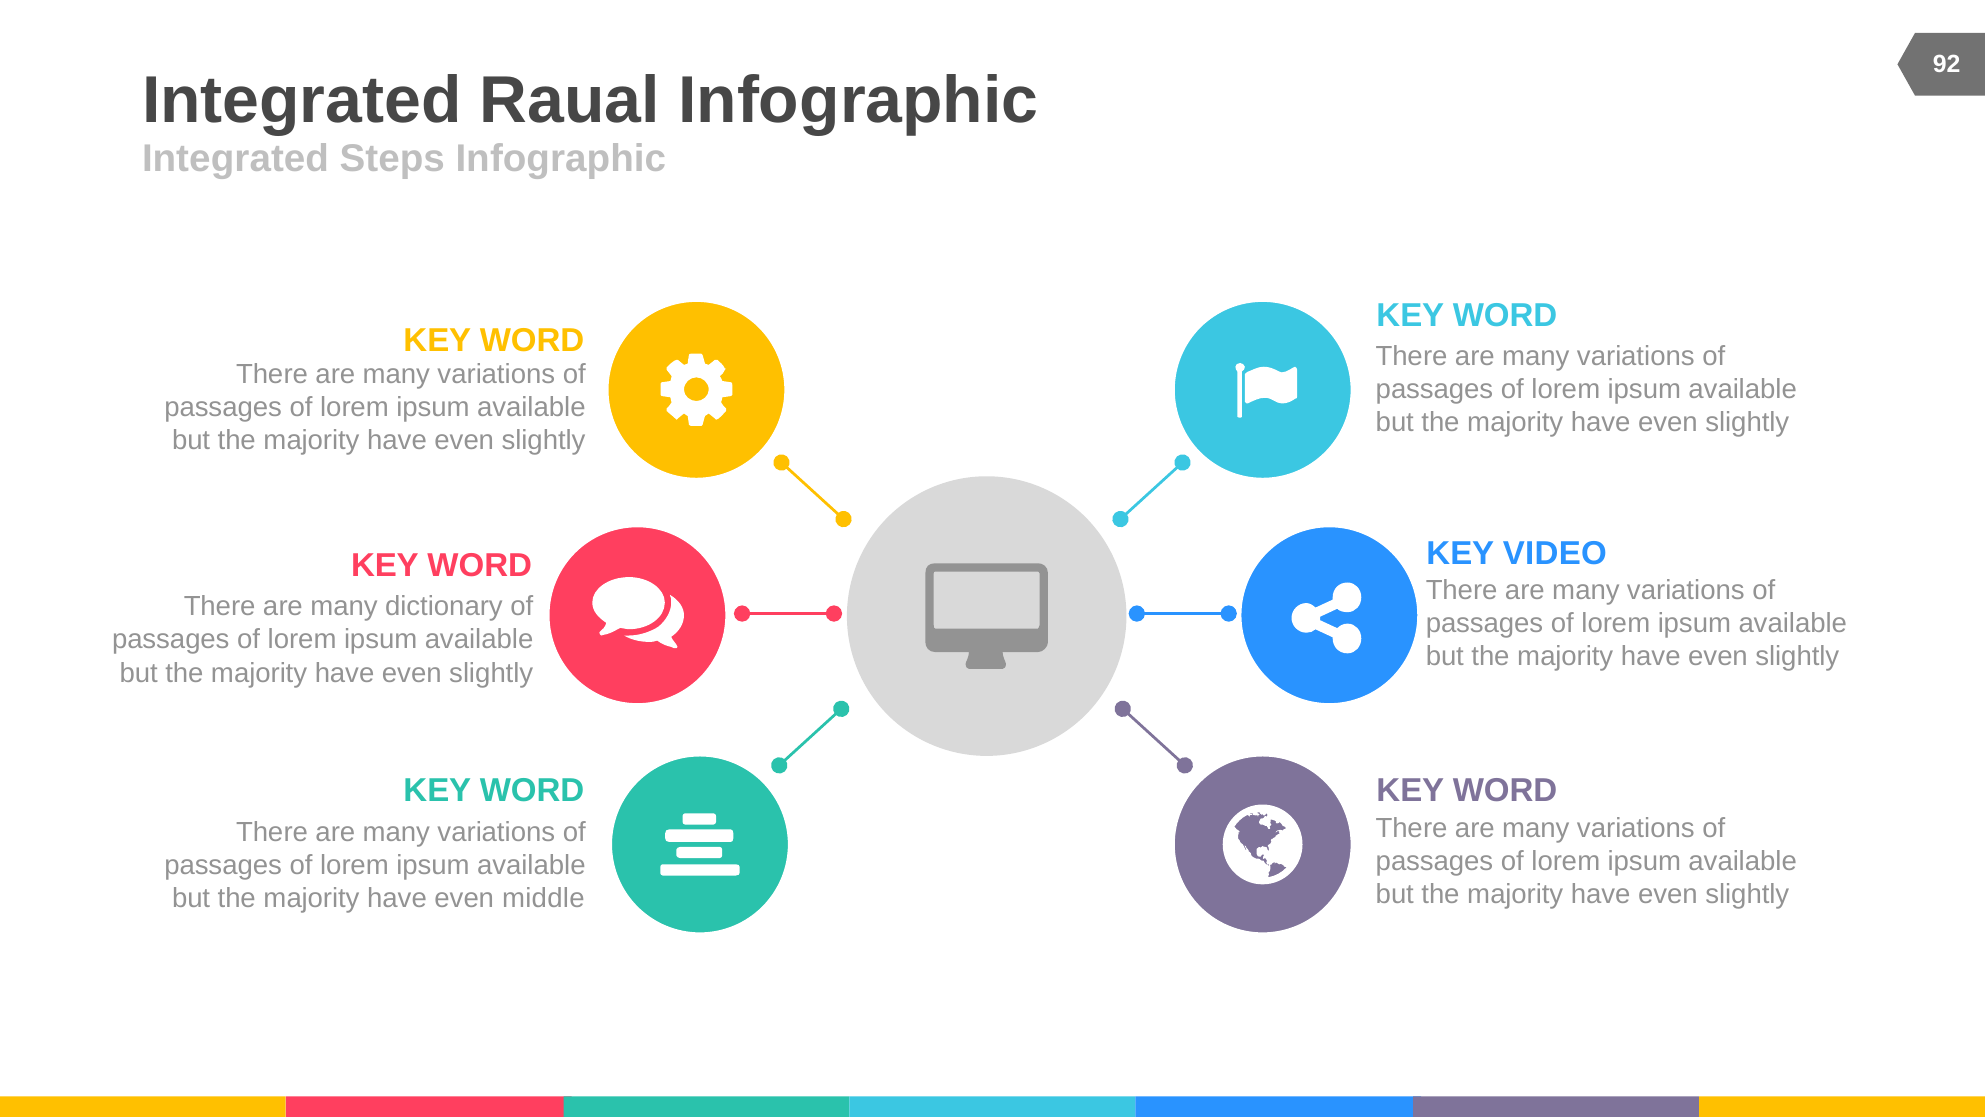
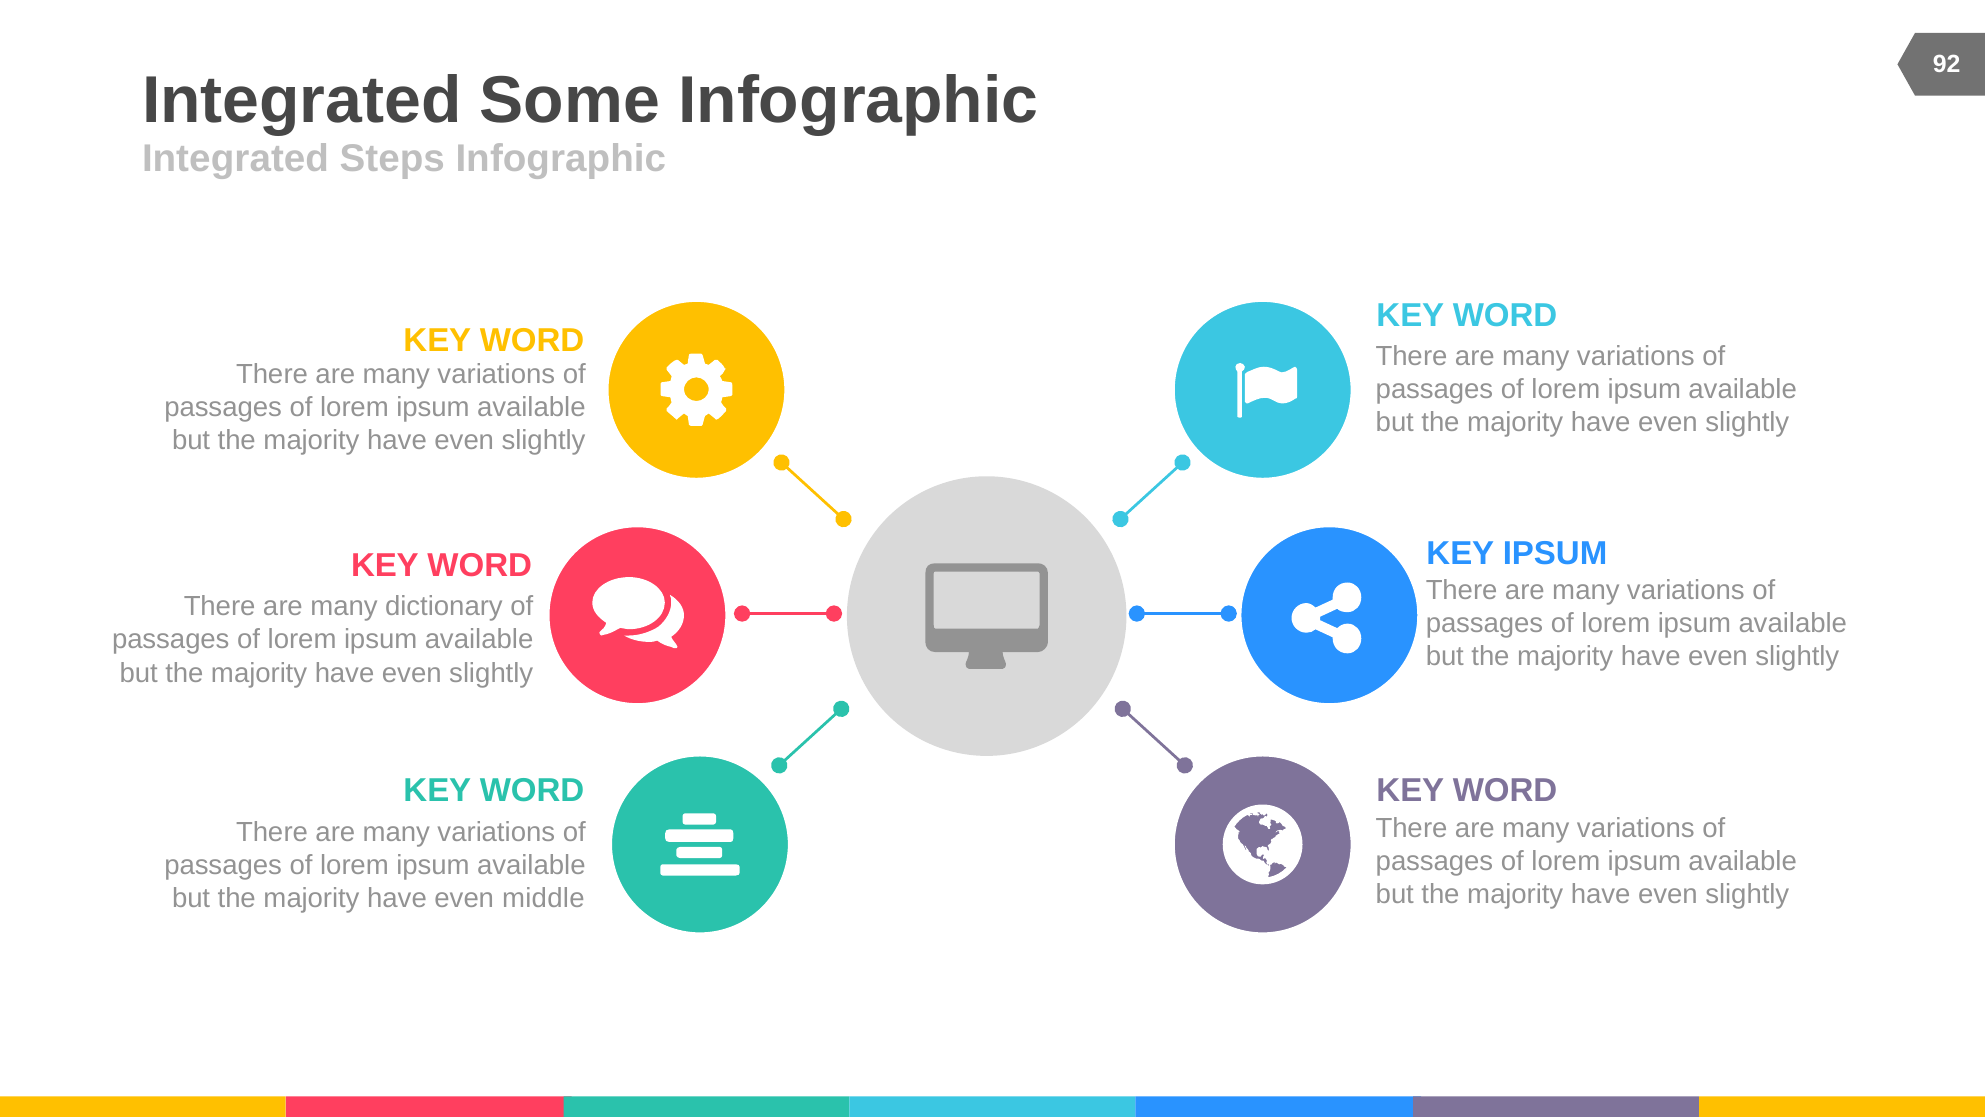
Raual: Raual -> Some
KEY VIDEO: VIDEO -> IPSUM
